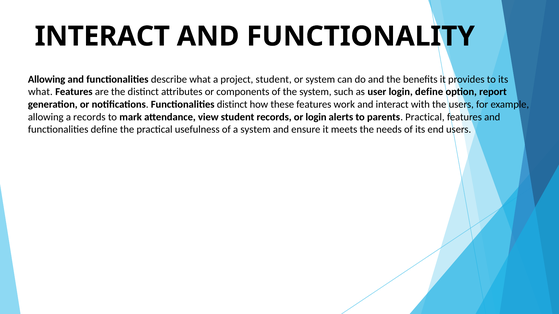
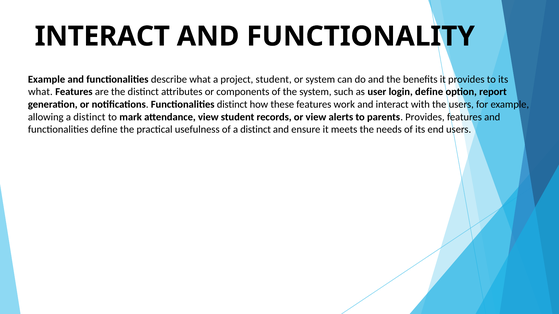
Allowing at (47, 79): Allowing -> Example
allowing a records: records -> distinct
or login: login -> view
parents Practical: Practical -> Provides
of a system: system -> distinct
